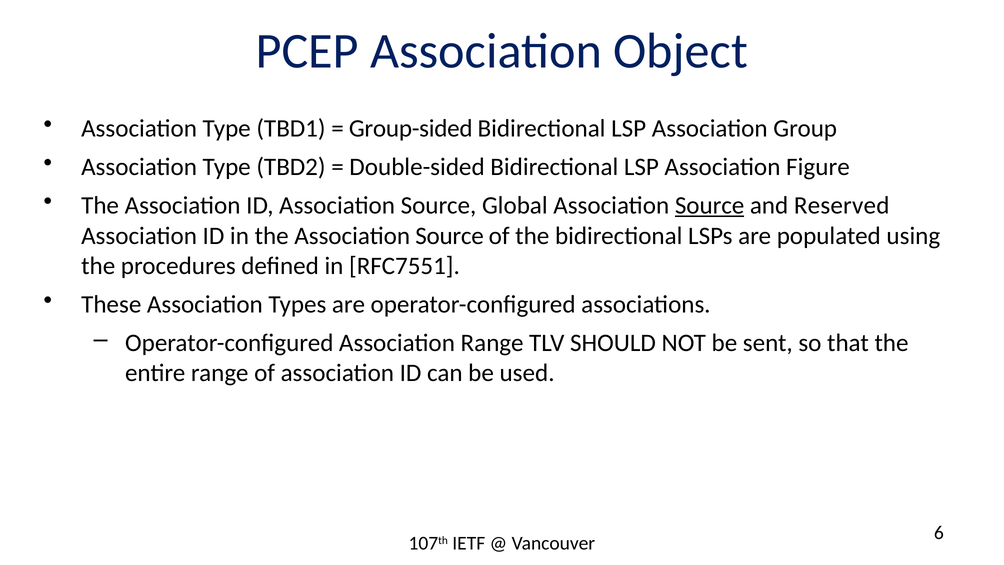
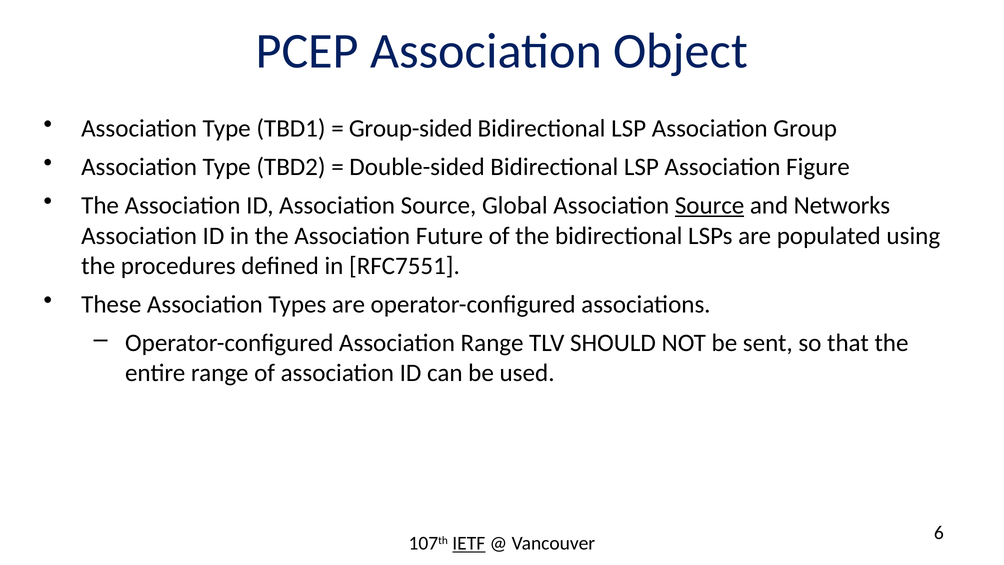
Reserved: Reserved -> Networks
the Association Source: Source -> Future
IETF underline: none -> present
